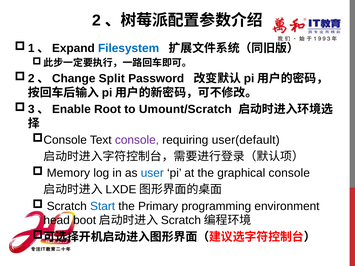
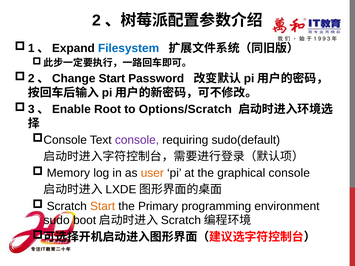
Split at (112, 79): Split -> Start
Umount/Scratch: Umount/Scratch -> Options/Scratch
user(default: user(default -> sudo(default
user colour: blue -> orange
Start at (103, 206) colour: blue -> orange
head: head -> sudo
